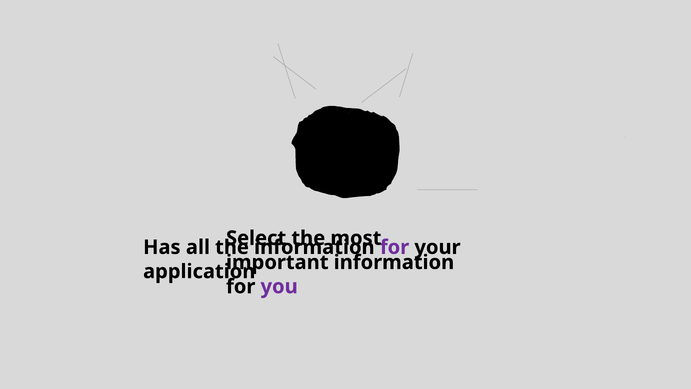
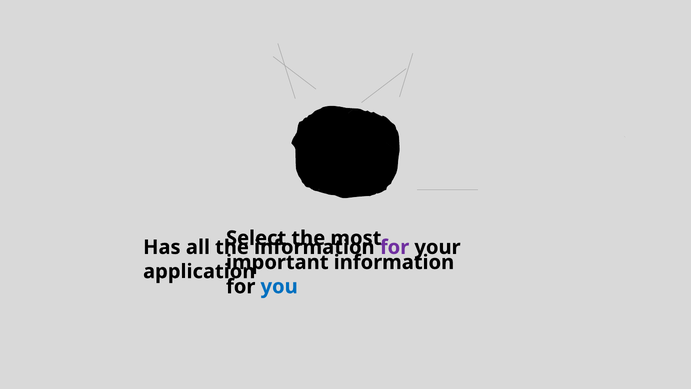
you colour: purple -> blue
